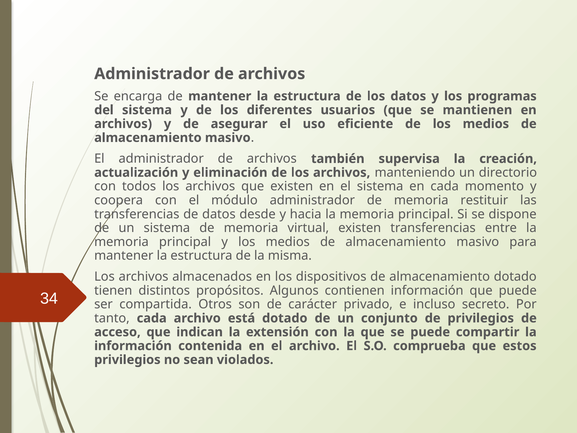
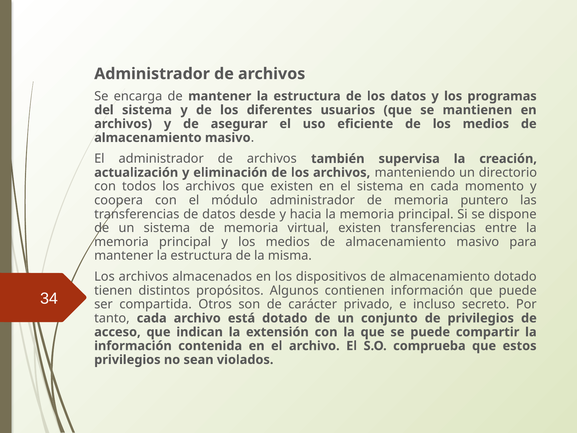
restituir: restituir -> puntero
